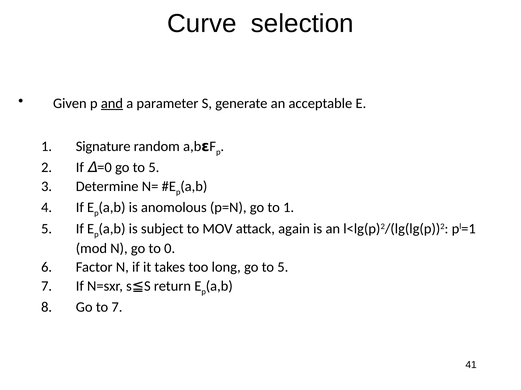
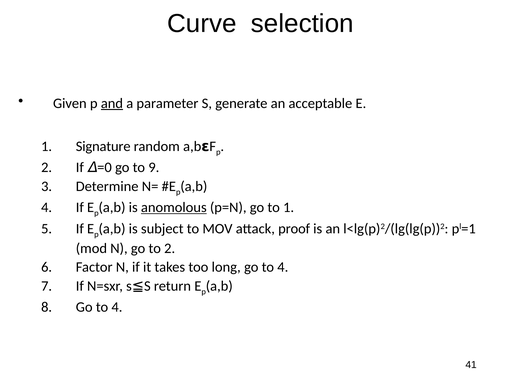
5 at (154, 168): 5 -> 9
anomolous underline: none -> present
again: again -> proof
to 0: 0 -> 2
long go to 5: 5 -> 4
7 at (117, 308): 7 -> 4
